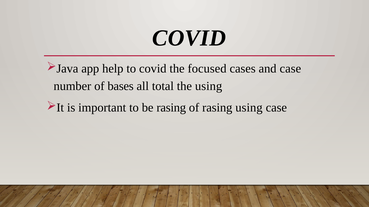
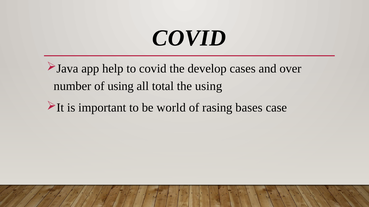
focused: focused -> develop
and case: case -> over
of bases: bases -> using
be rasing: rasing -> world
rasing using: using -> bases
